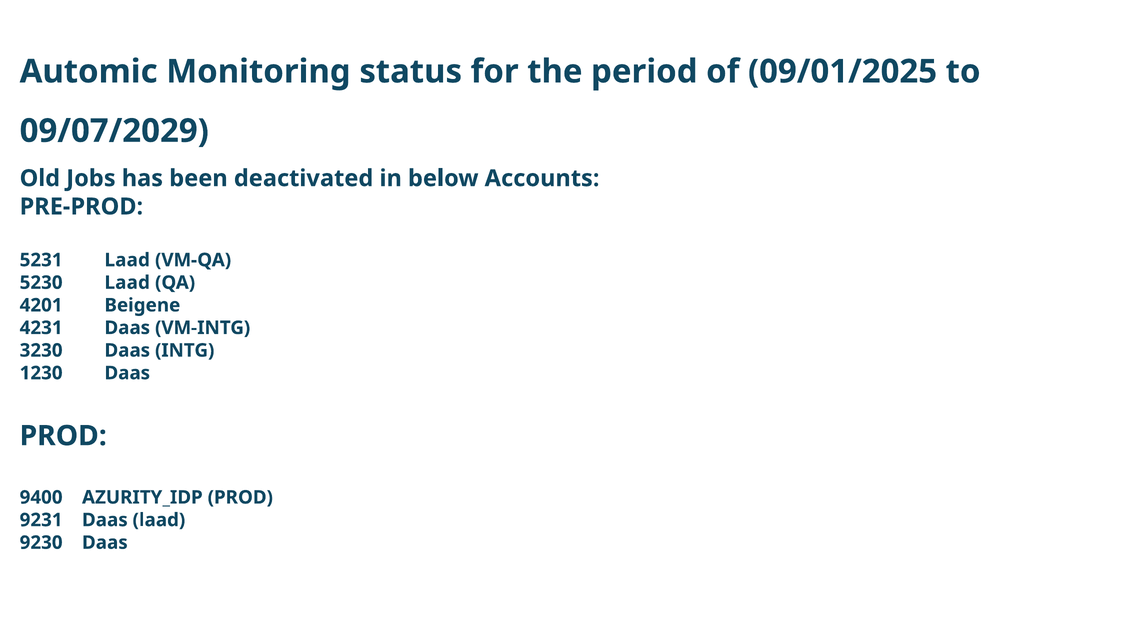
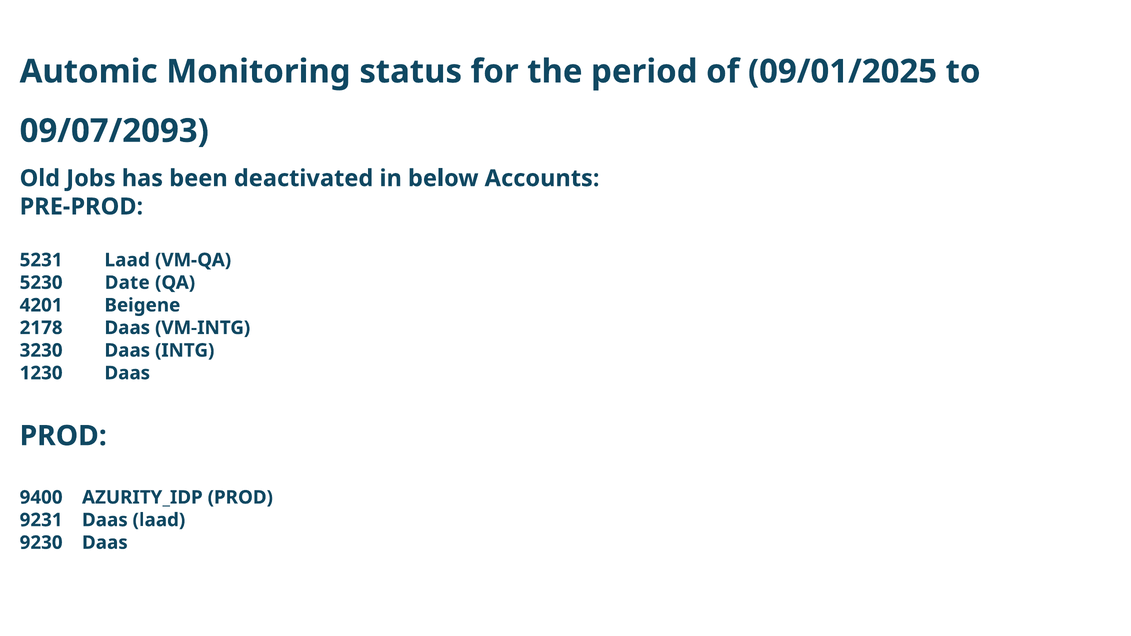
09/07/2029: 09/07/2029 -> 09/07/2093
5230 Laad: Laad -> Date
4231: 4231 -> 2178
